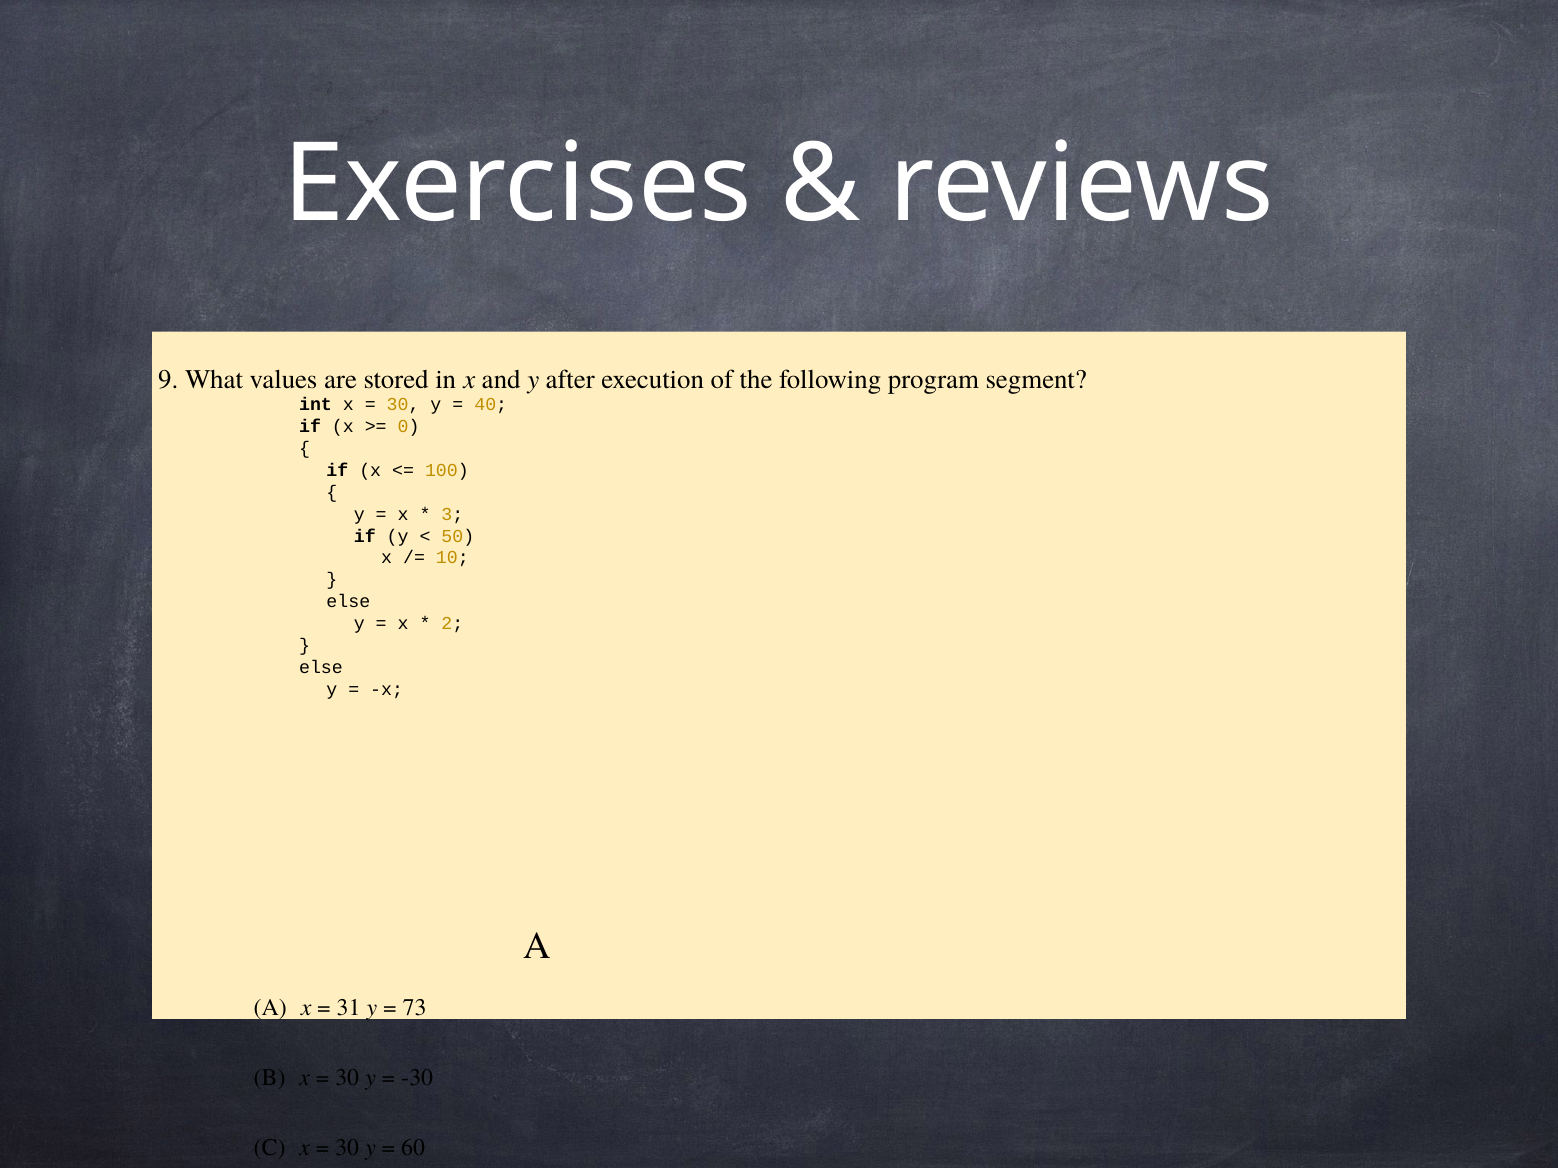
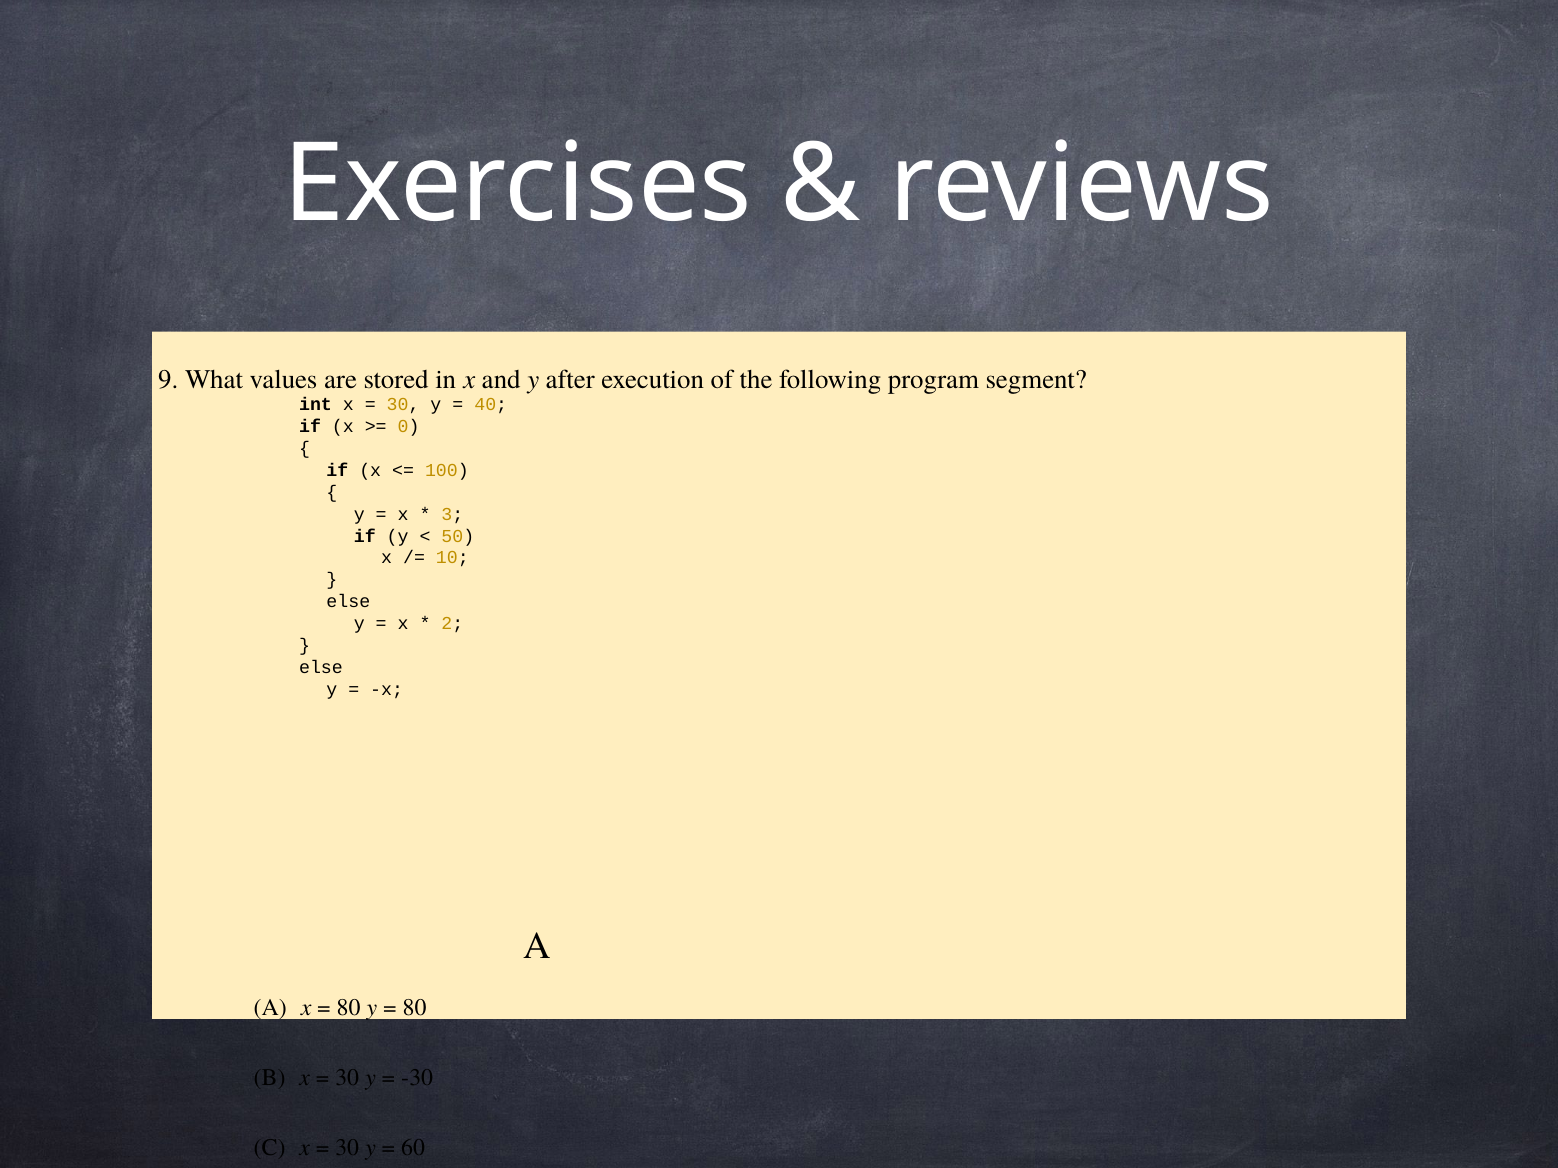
31 at (349, 1008): 31 -> 80
73 at (415, 1008): 73 -> 80
